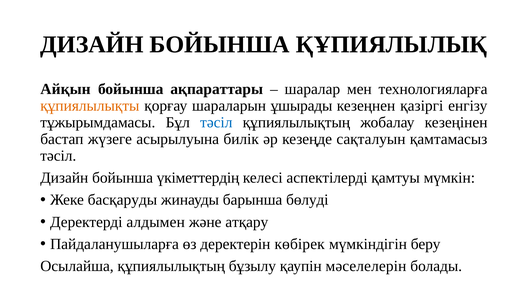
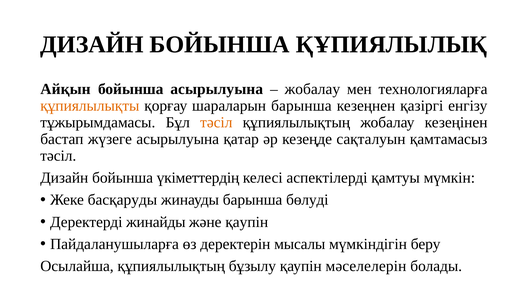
бойынша ақпараттары: ақпараттары -> асырылуына
шаралар at (312, 89): шаралар -> жобалау
шараларын ұшырады: ұшырады -> барынша
тәсіл at (216, 122) colour: blue -> orange
билік: билік -> қатар
алдымен: алдымен -> жинайды
және атқару: атқару -> қаупін
көбірек: көбірек -> мысалы
